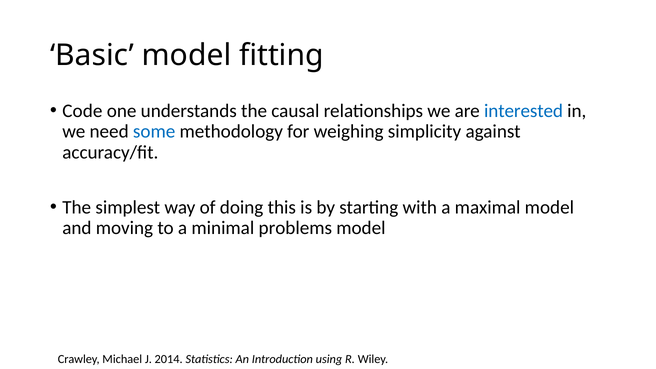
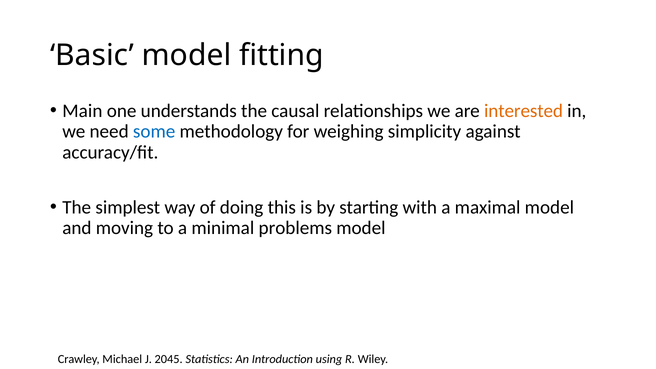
Code: Code -> Main
interested colour: blue -> orange
2014: 2014 -> 2045
